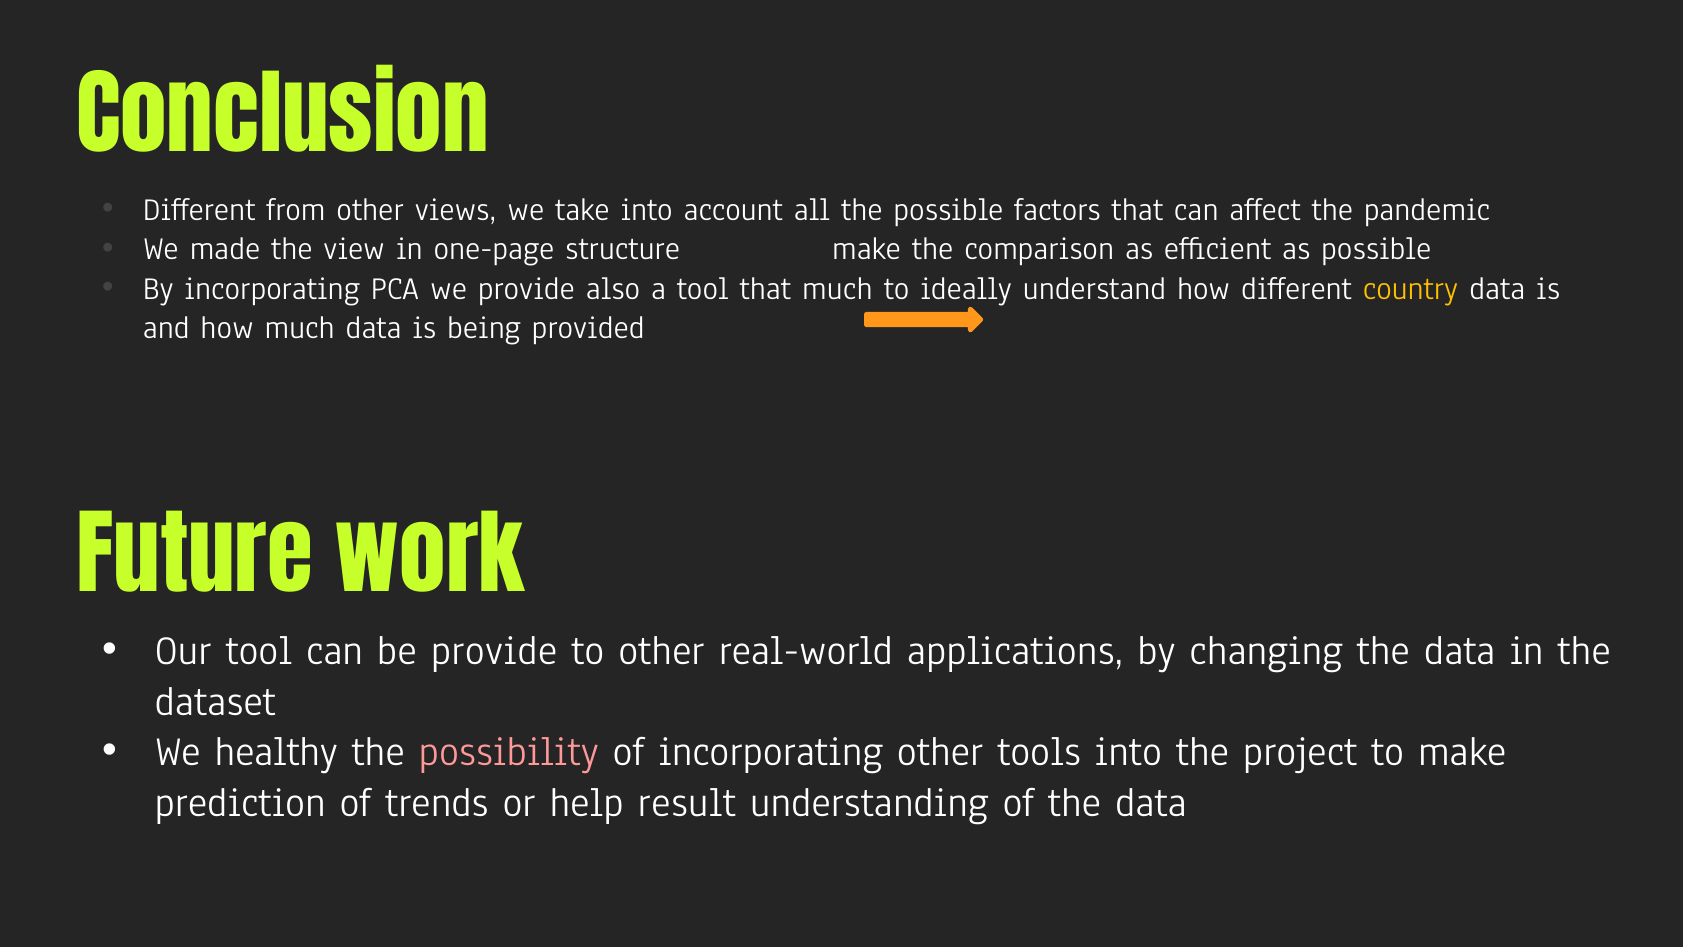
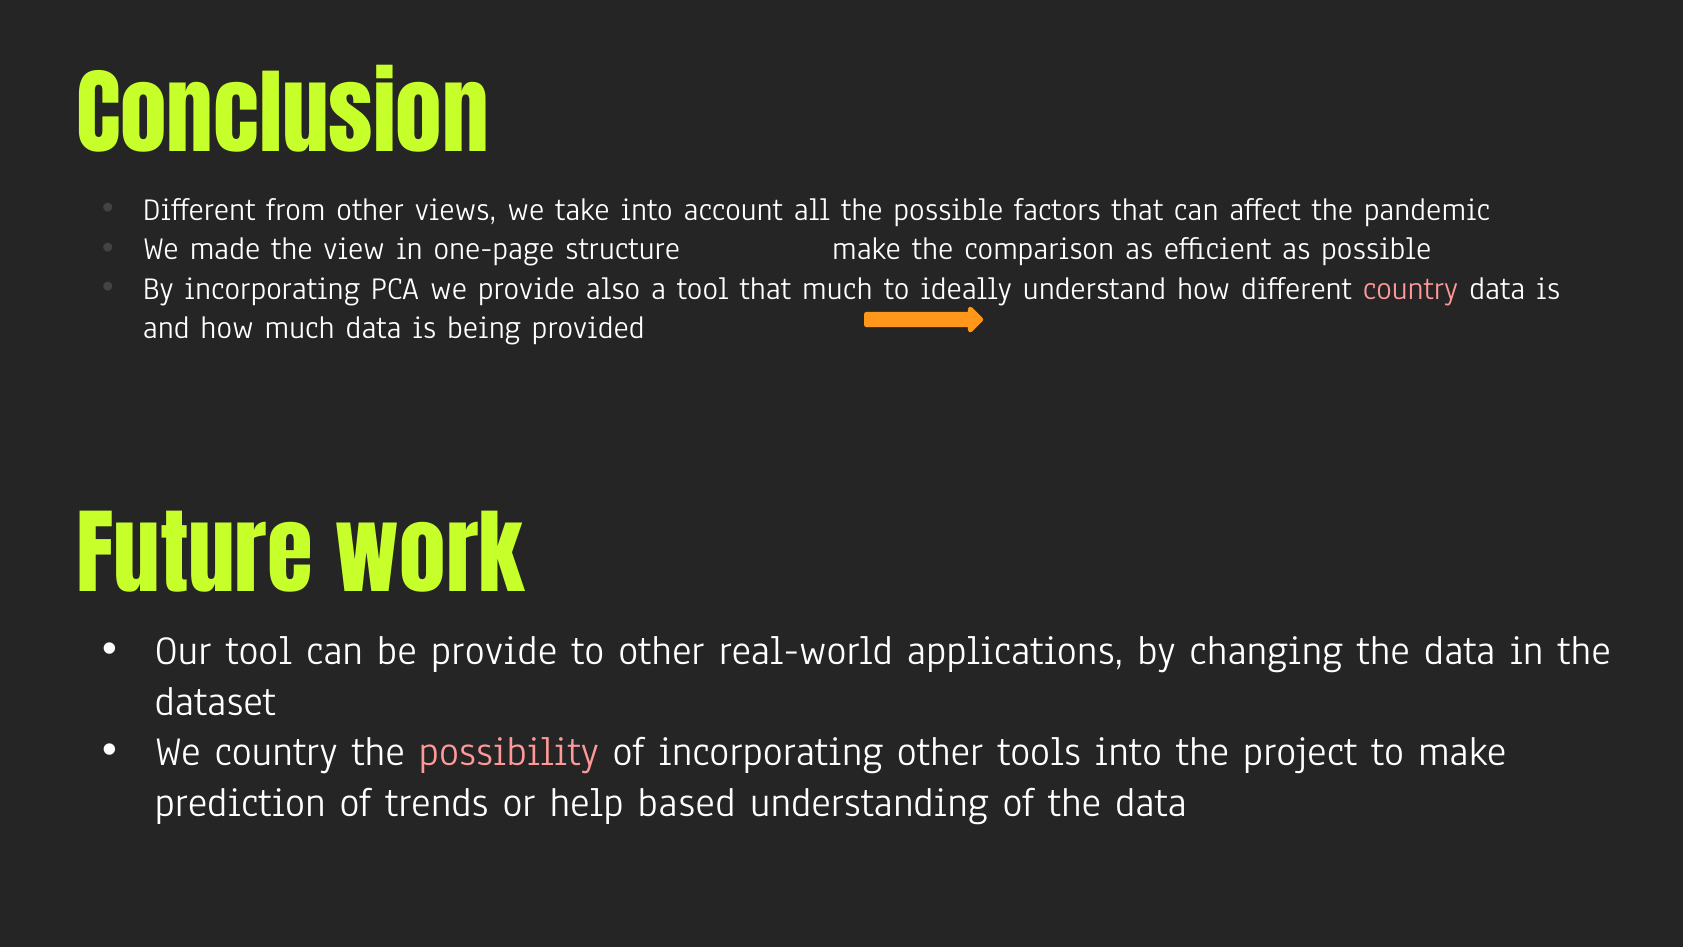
country at (1411, 288) colour: yellow -> pink
We healthy: healthy -> country
result: result -> based
